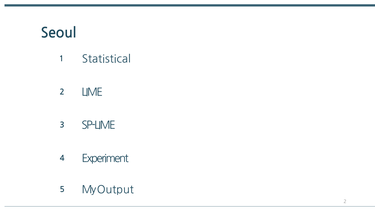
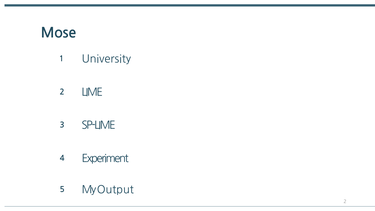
Seoul: Seoul -> Mose
Statistical: Statistical -> University
